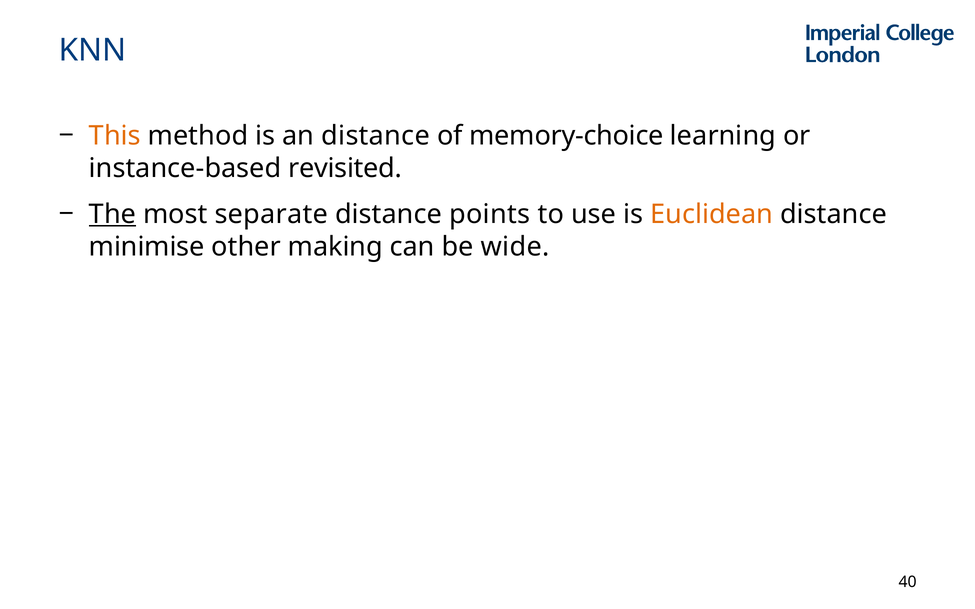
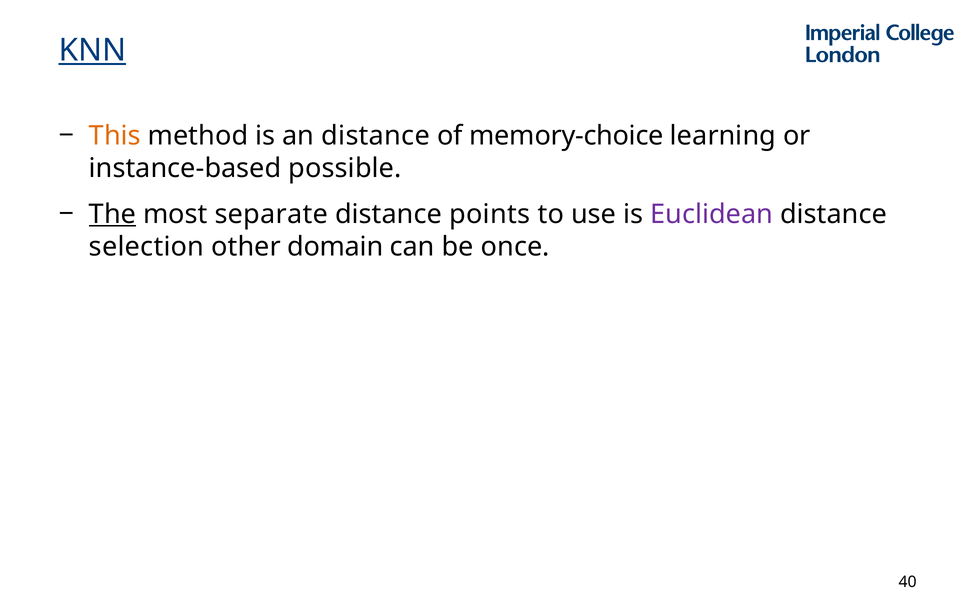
KNN underline: none -> present
revisited: revisited -> possible
Euclidean colour: orange -> purple
minimise: minimise -> selection
making: making -> domain
wide: wide -> once
